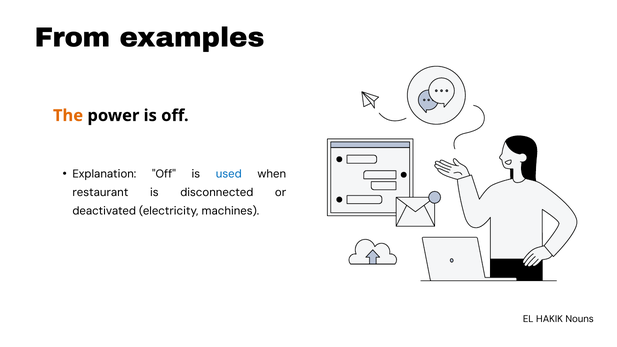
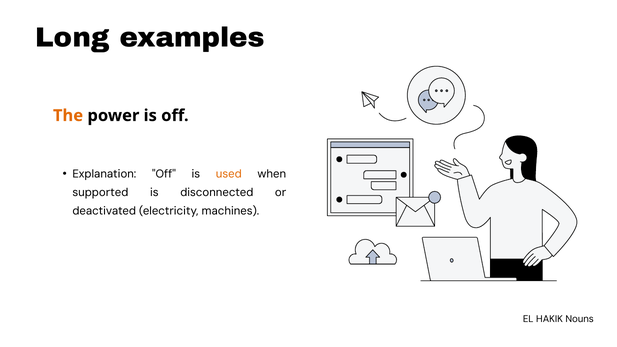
From: From -> Long
used colour: blue -> orange
restaurant: restaurant -> supported
